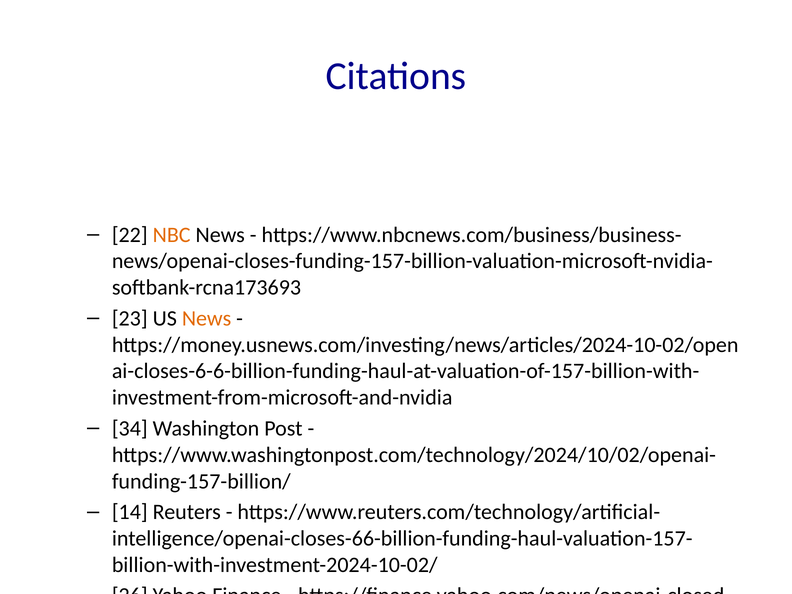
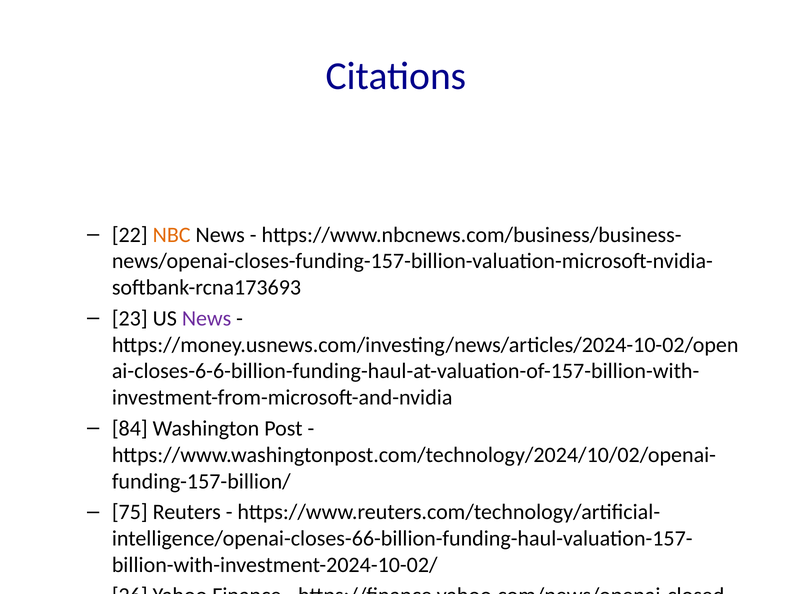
News at (207, 318) colour: orange -> purple
34: 34 -> 84
14: 14 -> 75
